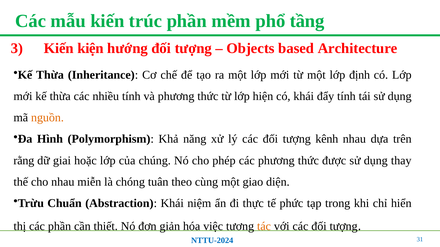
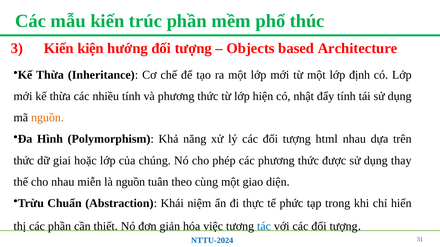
tầng: tầng -> thúc
có khái: khái -> nhật
kênh: kênh -> html
rằng at (24, 161): rằng -> thức
là chóng: chóng -> nguồn
tác colour: orange -> blue
